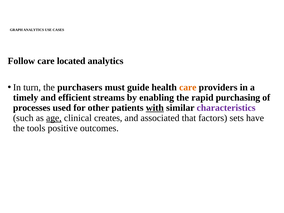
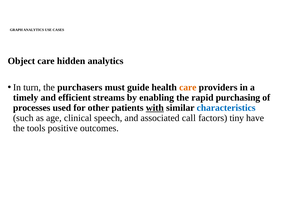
Follow: Follow -> Object
located: located -> hidden
characteristics colour: purple -> blue
age underline: present -> none
creates: creates -> speech
that: that -> call
sets: sets -> tiny
